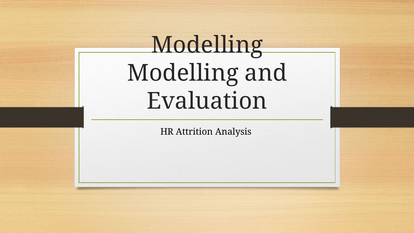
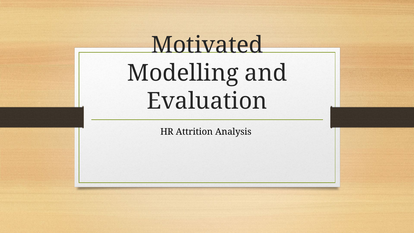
Modelling at (207, 45): Modelling -> Motivated
